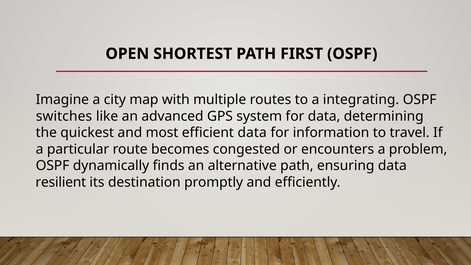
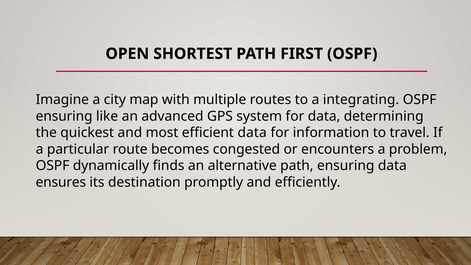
switches at (64, 116): switches -> ensuring
resilient: resilient -> ensures
